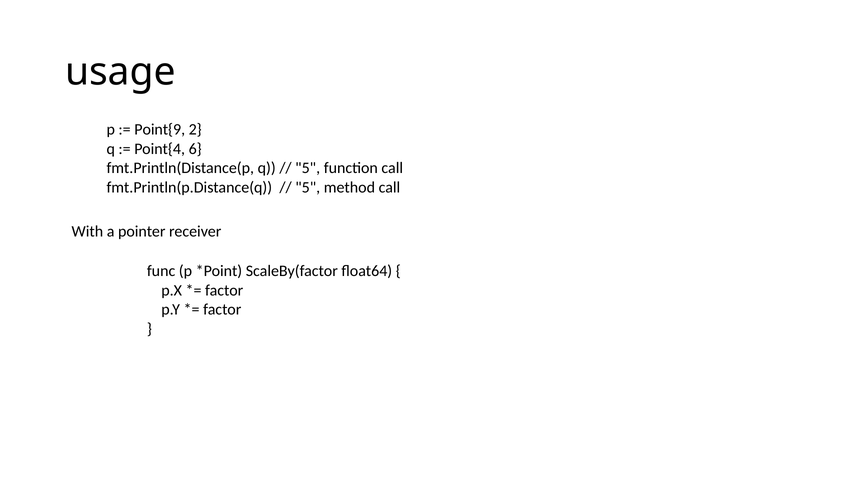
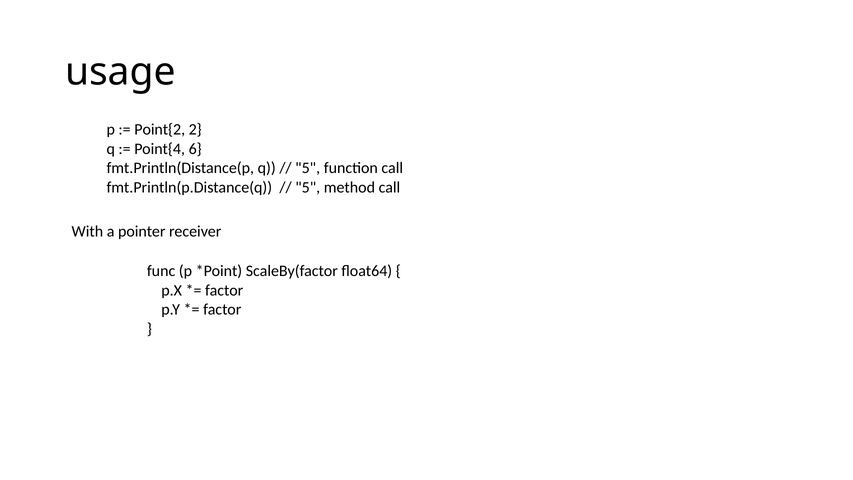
Point{9: Point{9 -> Point{2
